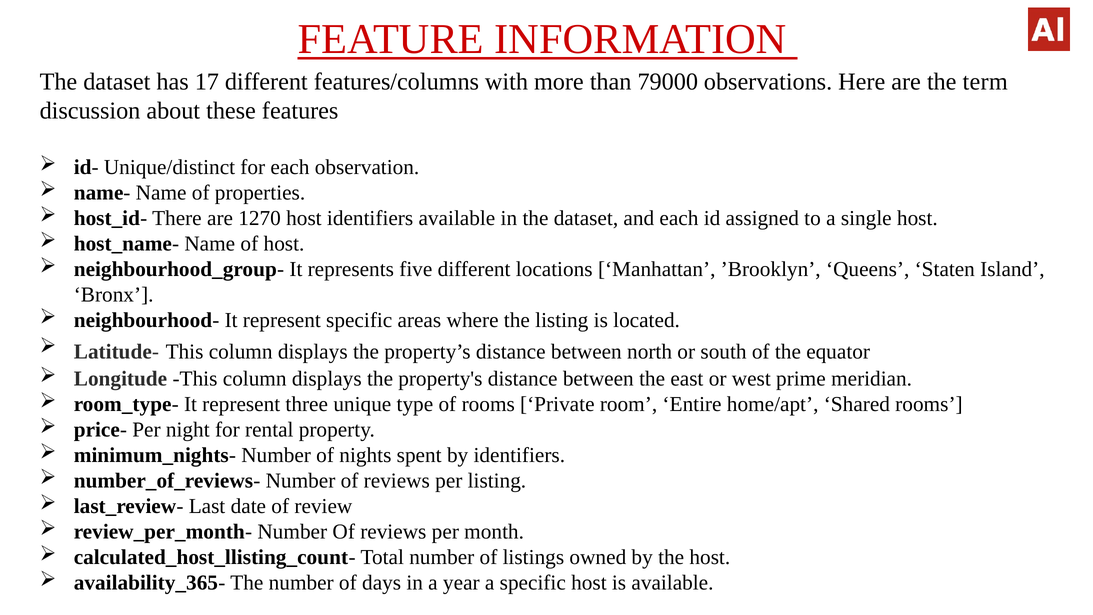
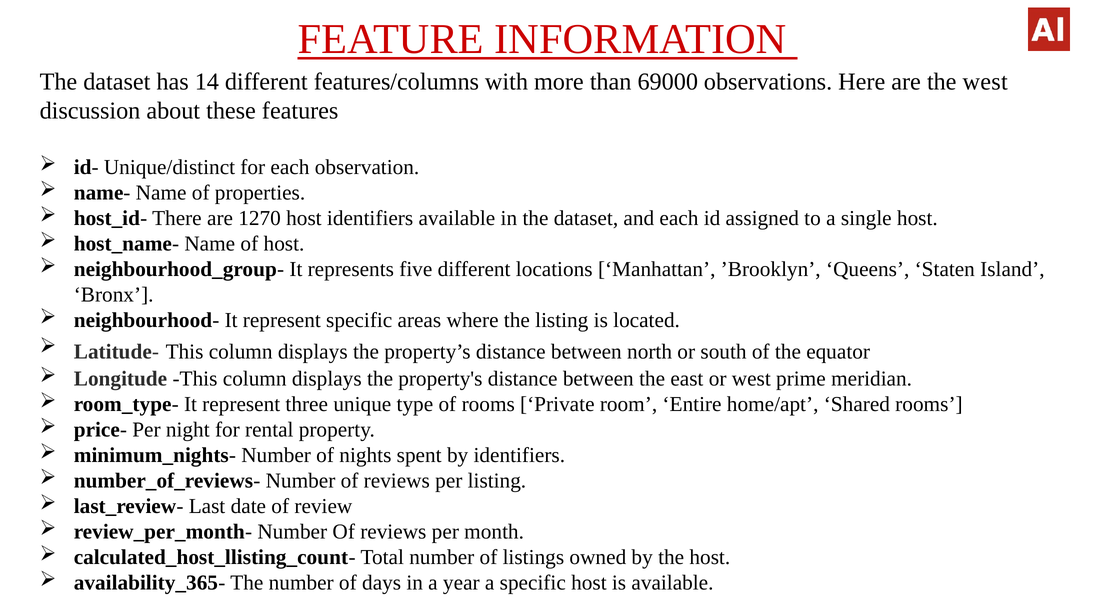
17: 17 -> 14
79000: 79000 -> 69000
the term: term -> west
